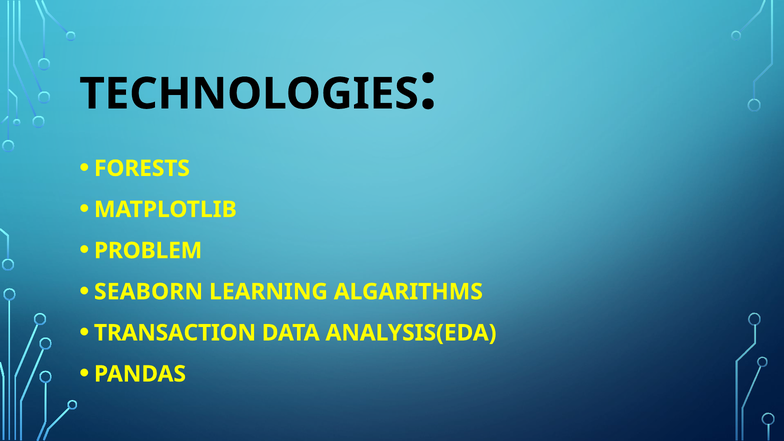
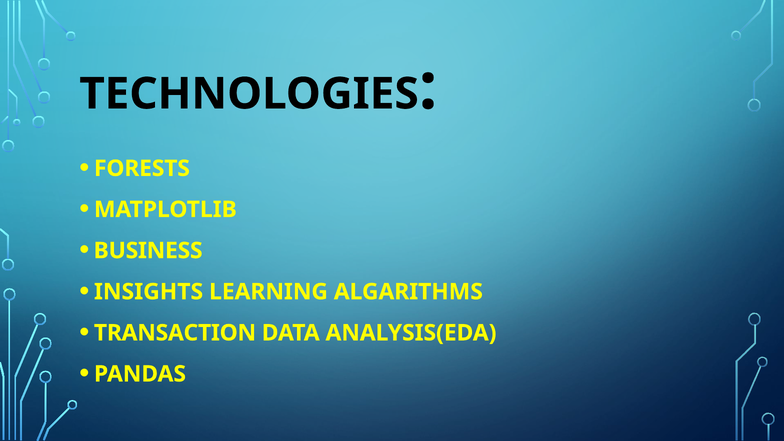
PROBLEM: PROBLEM -> BUSINESS
SEABORN: SEABORN -> INSIGHTS
